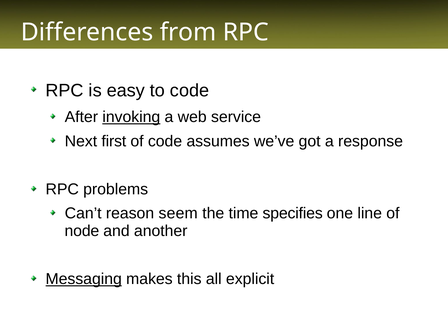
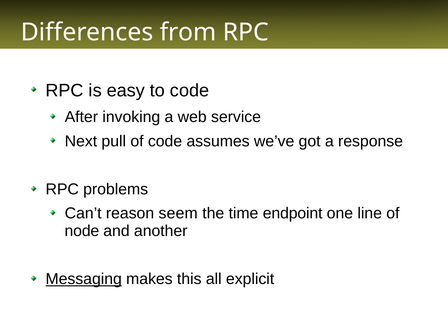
invoking underline: present -> none
first: first -> pull
specifies: specifies -> endpoint
